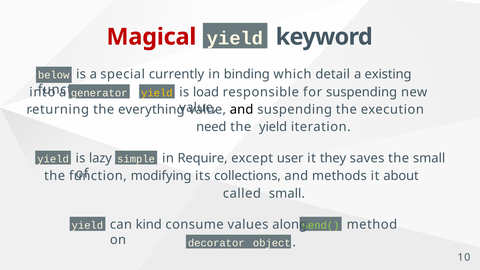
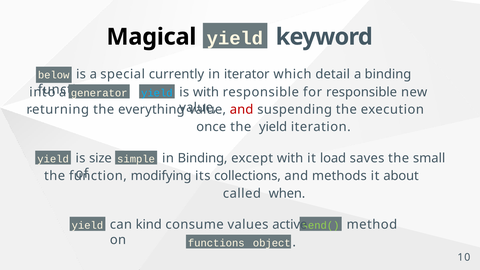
Magical colour: red -> black
binding: binding -> iterator
a existing: existing -> binding
yield at (157, 93) colour: yellow -> light blue
is load: load -> with
for suspending: suspending -> responsible
and at (242, 110) colour: black -> red
need: need -> once
lazy: lazy -> size
in Require: Require -> Binding
except user: user -> with
they: they -> load
called small: small -> when
along: along -> active
decorator: decorator -> functions
